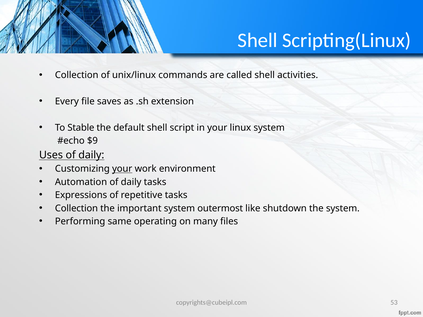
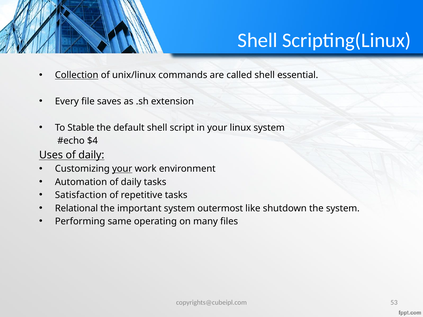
Collection at (77, 75) underline: none -> present
activities: activities -> essential
$9: $9 -> $4
Expressions: Expressions -> Satisfaction
Collection at (76, 208): Collection -> Relational
